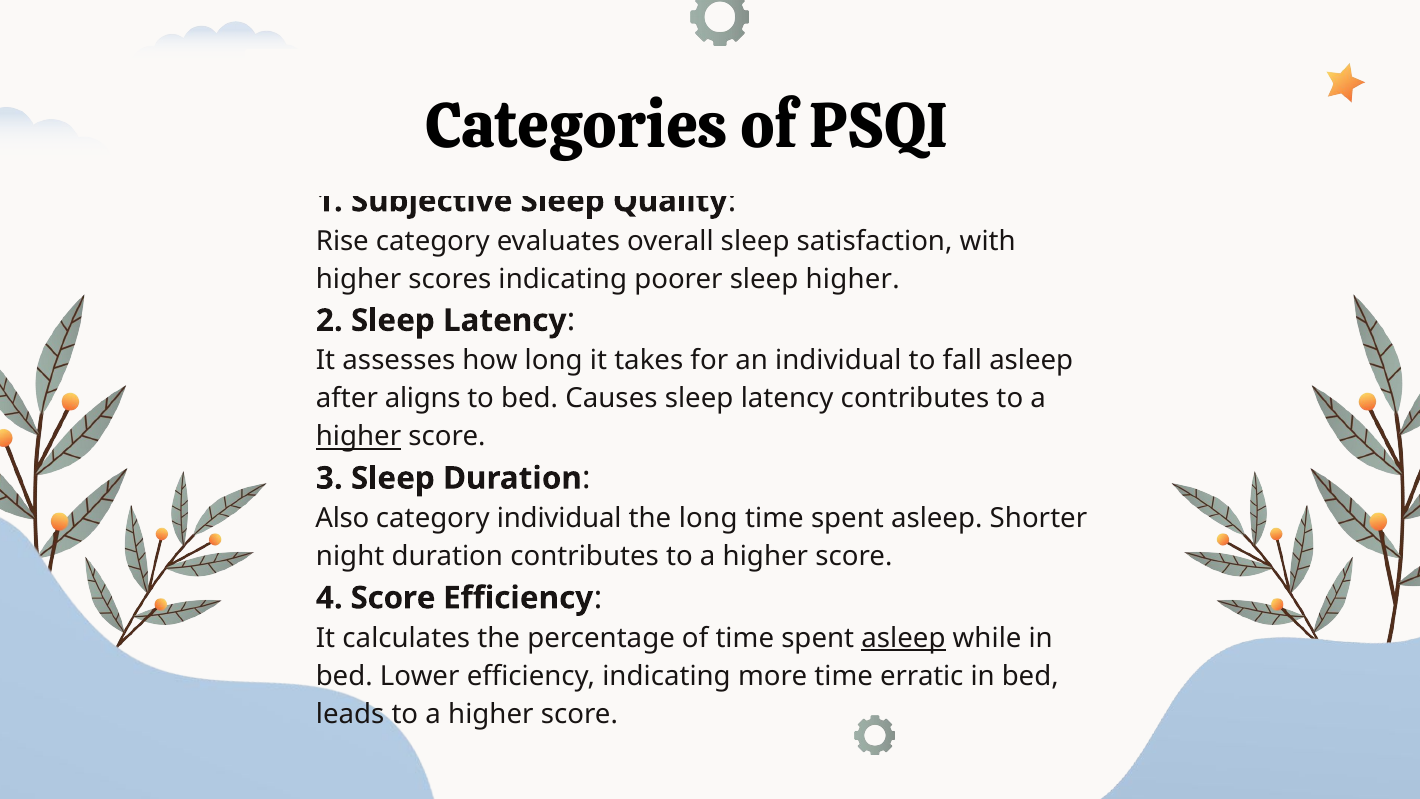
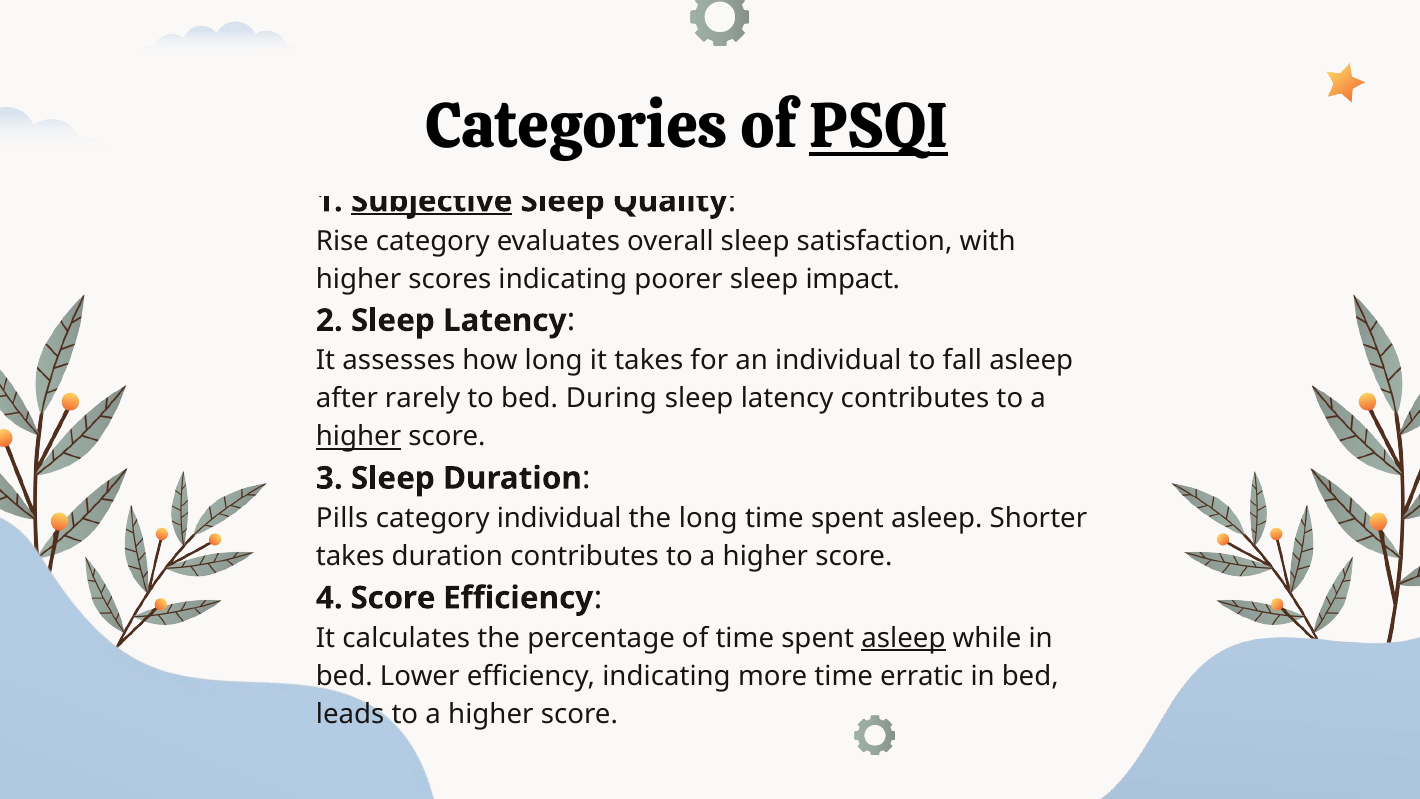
PSQI underline: none -> present
Subjective underline: none -> present
sleep higher: higher -> impact
aligns: aligns -> rarely
Causes: Causes -> During
Also: Also -> Pills
night at (350, 556): night -> takes
